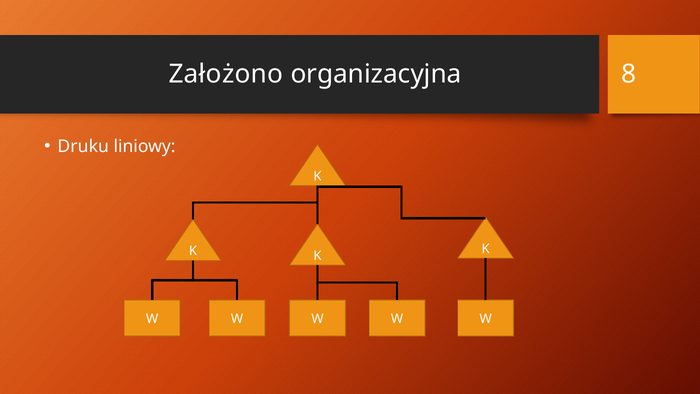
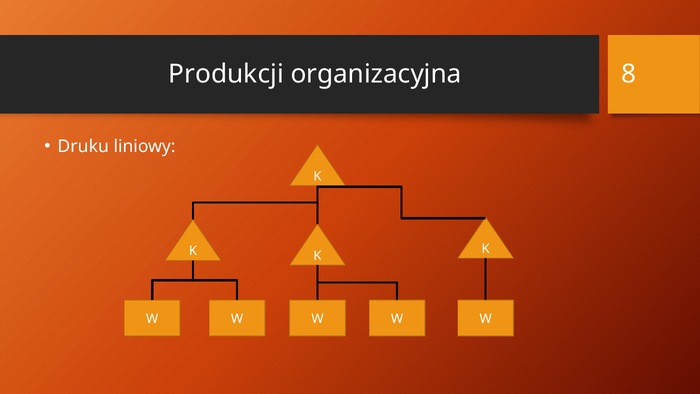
Założono: Założono -> Produkcji
